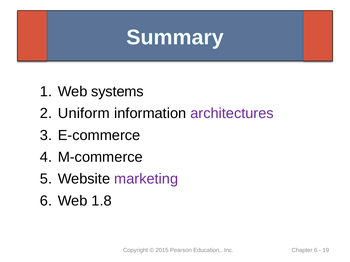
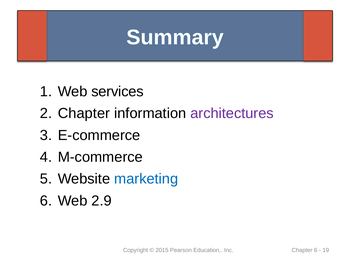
systems: systems -> services
Uniform at (84, 114): Uniform -> Chapter
marketing colour: purple -> blue
1.8: 1.8 -> 2.9
